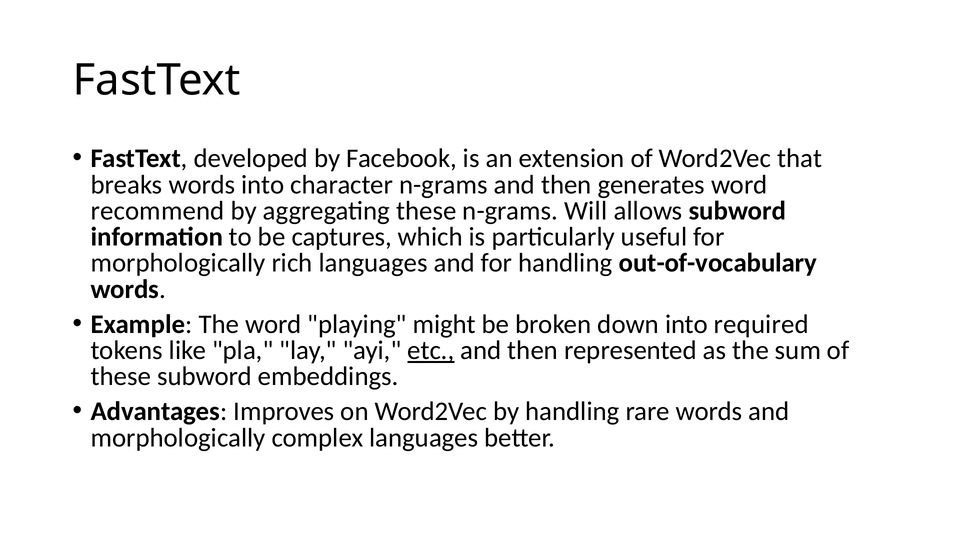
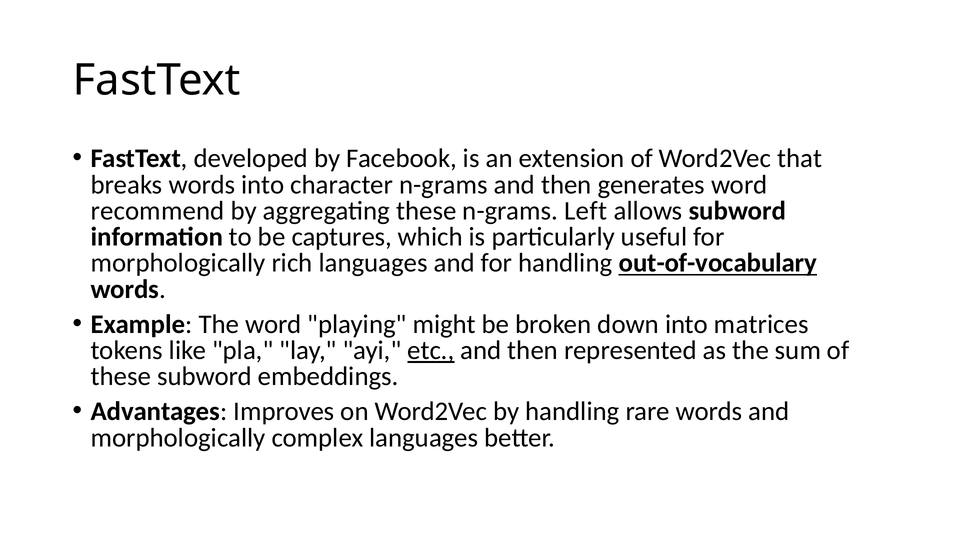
Will: Will -> Left
out-of-vocabulary underline: none -> present
required: required -> matrices
